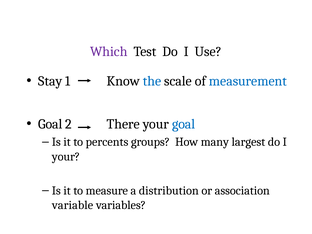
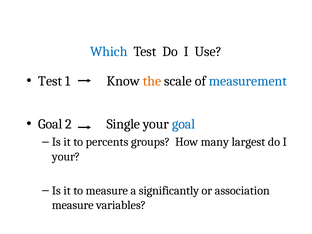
Which colour: purple -> blue
Stay at (50, 81): Stay -> Test
the colour: blue -> orange
There: There -> Single
distribution: distribution -> significantly
variable at (73, 205): variable -> measure
